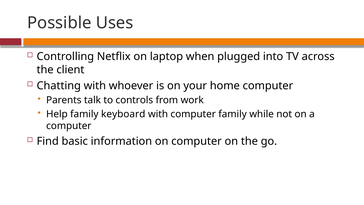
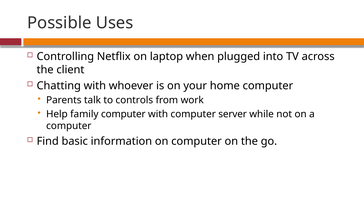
family keyboard: keyboard -> computer
computer family: family -> server
